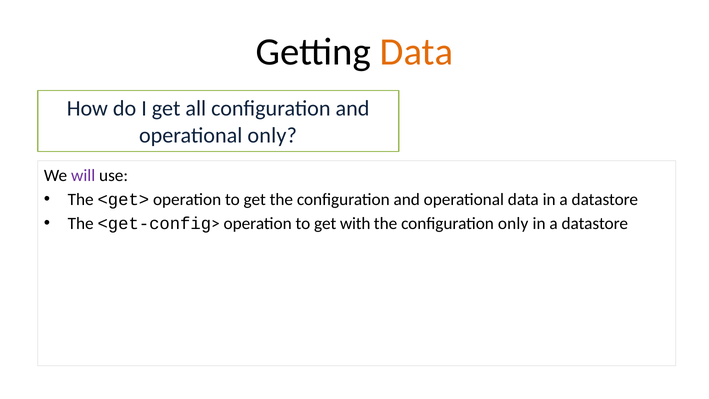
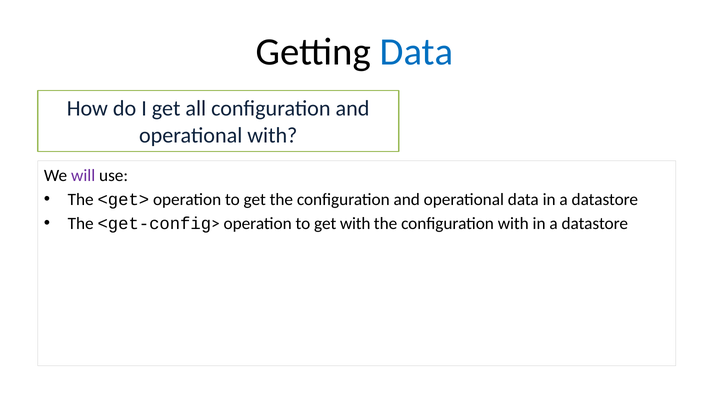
Data at (417, 52) colour: orange -> blue
operational only: only -> with
configuration only: only -> with
